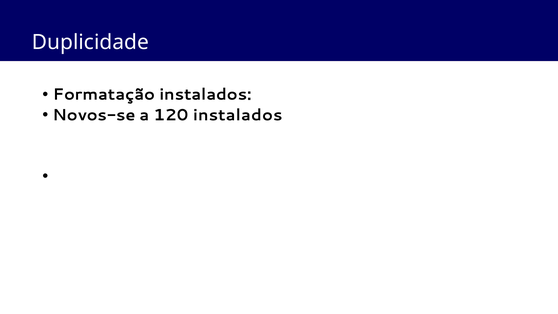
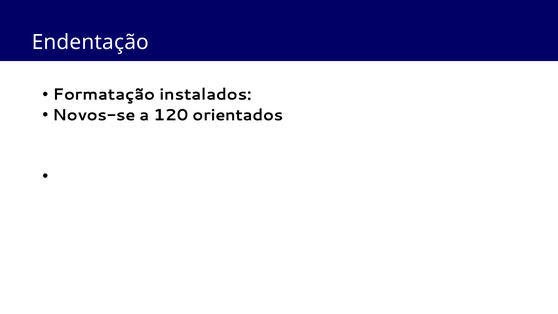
Duplicidade: Duplicidade -> Endentação
120 instalados: instalados -> orientados
